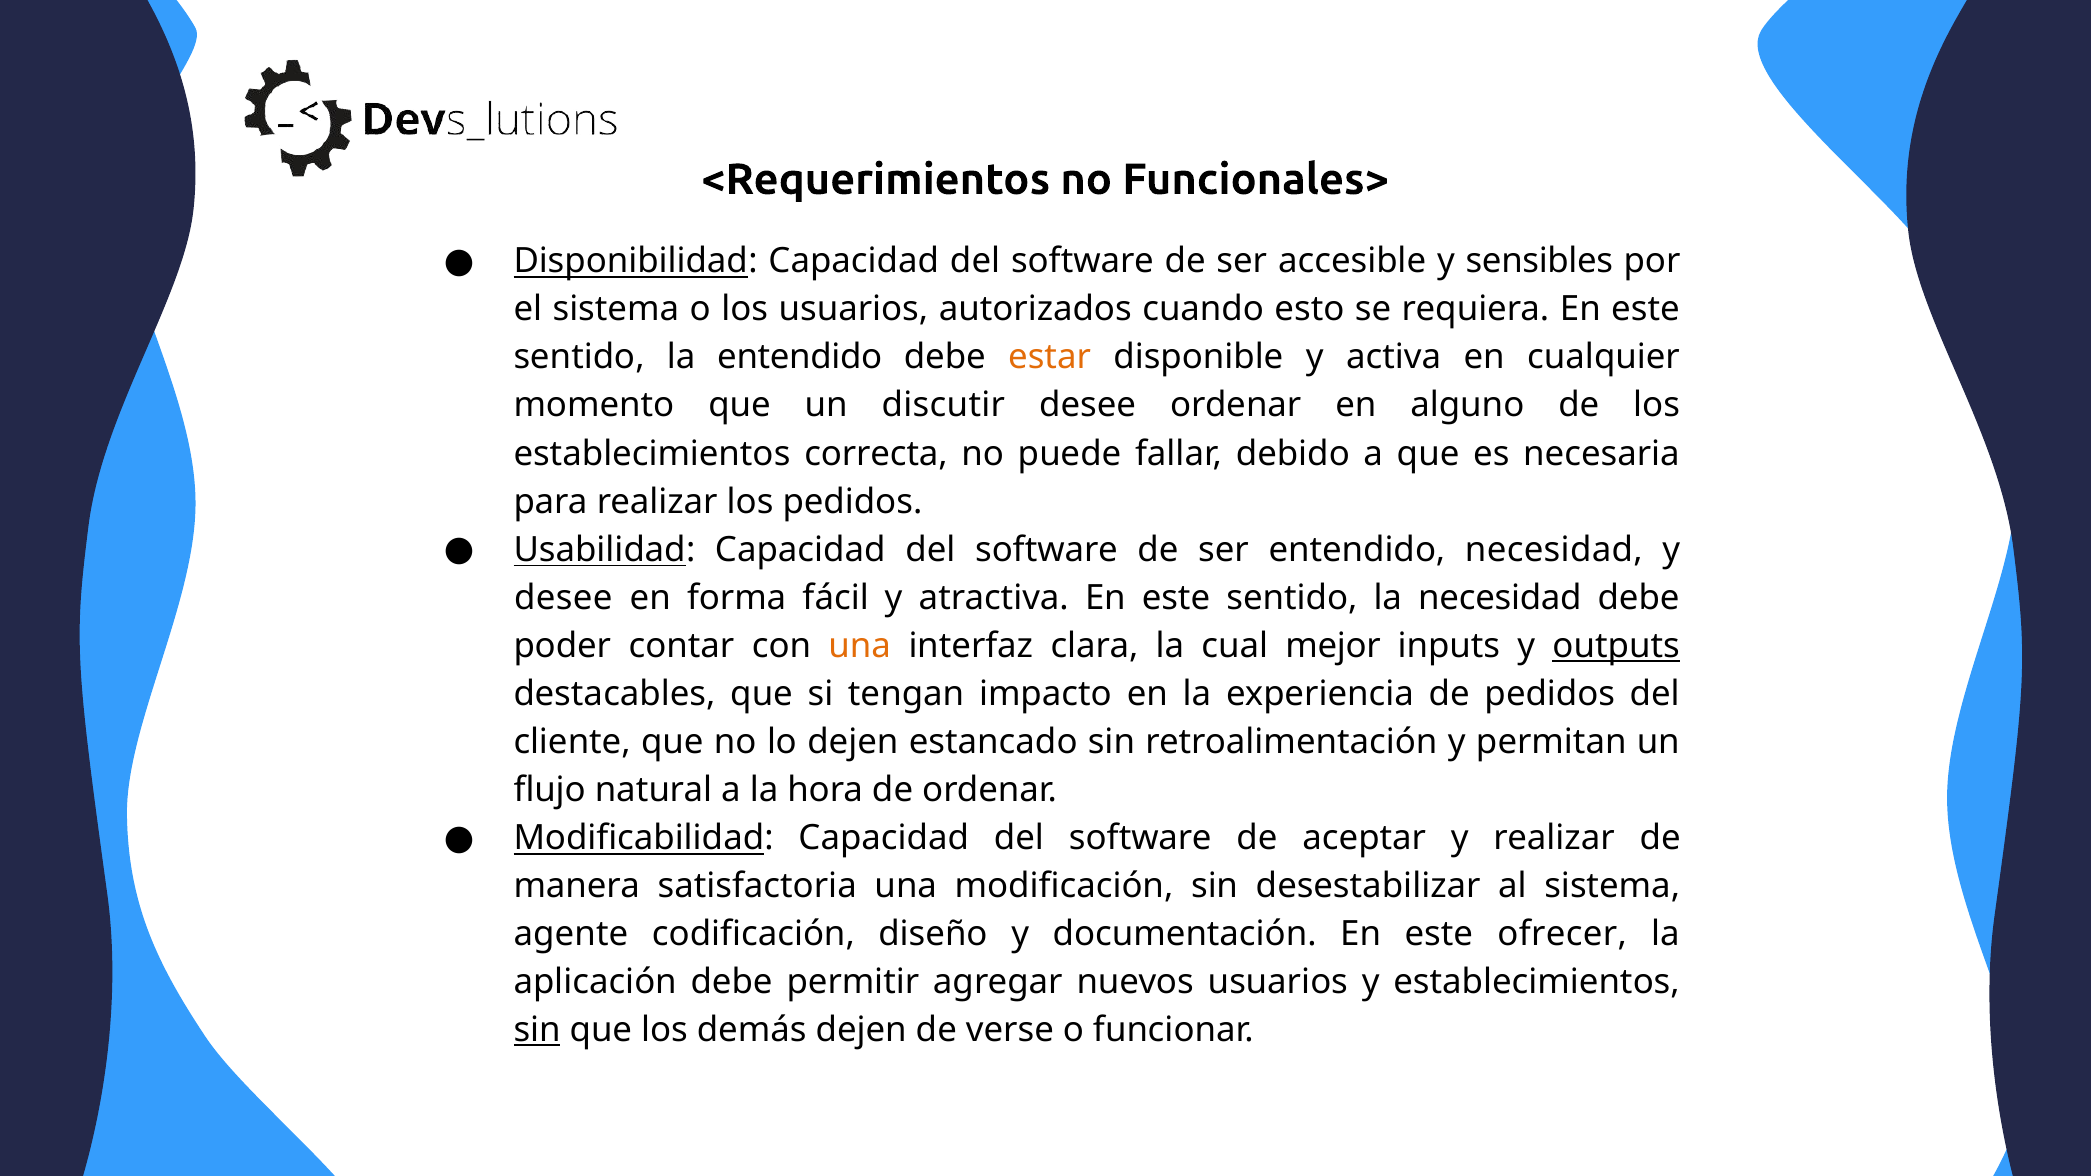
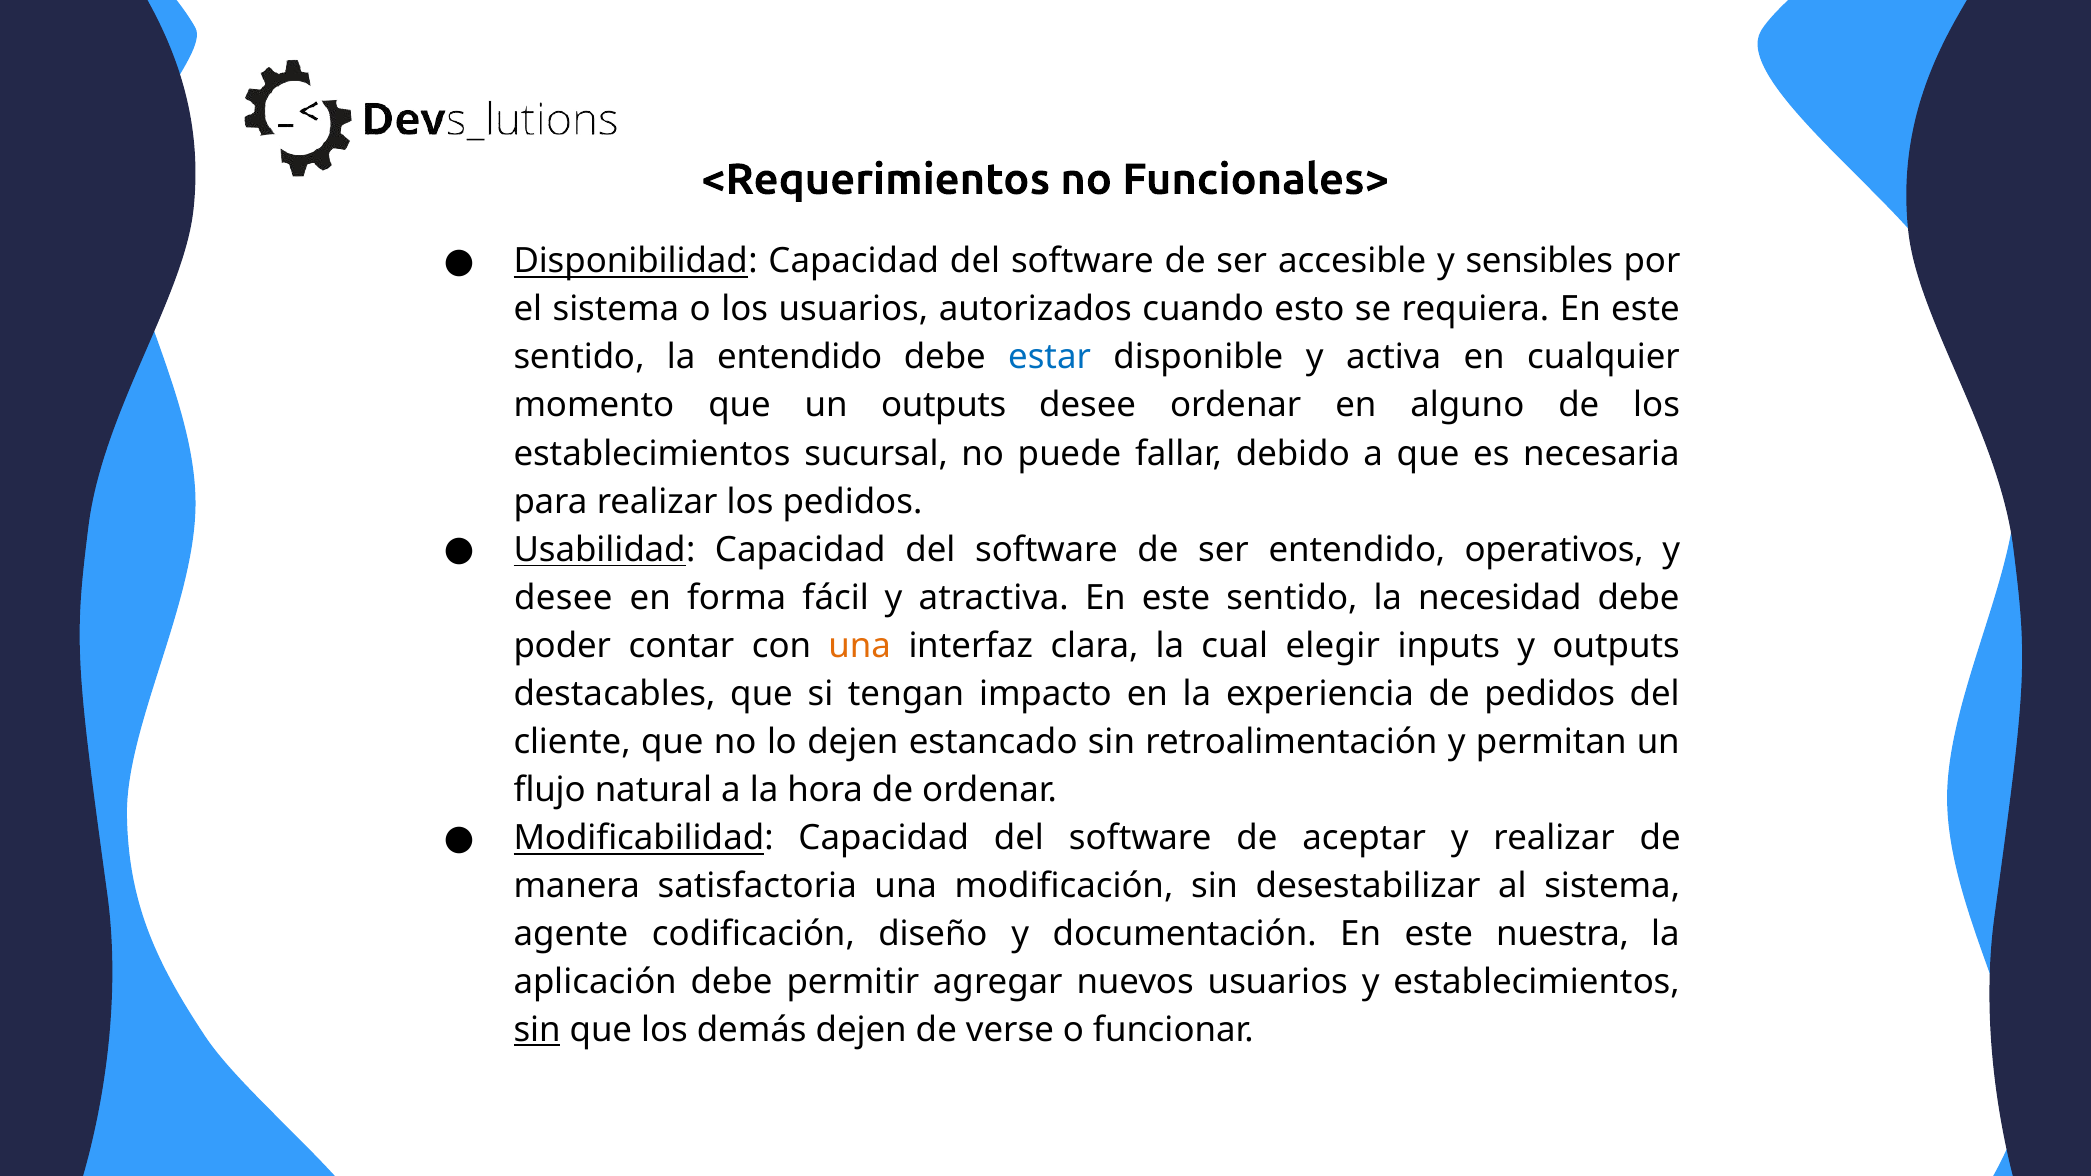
estar colour: orange -> blue
un discutir: discutir -> outputs
correcta: correcta -> sucursal
entendido necesidad: necesidad -> operativos
mejor: mejor -> elegir
outputs at (1616, 646) underline: present -> none
ofrecer: ofrecer -> nuestra
